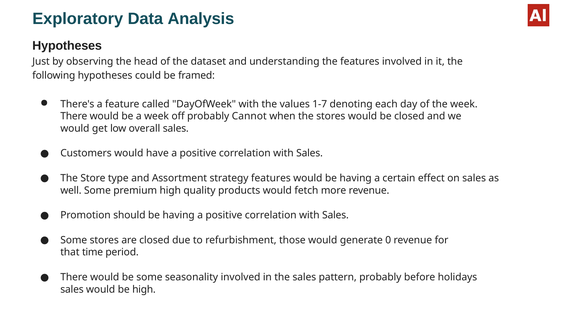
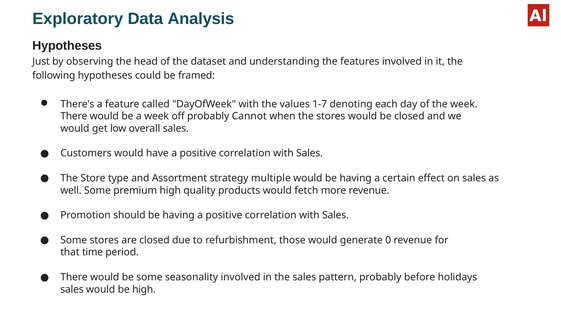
strategy features: features -> multiple
